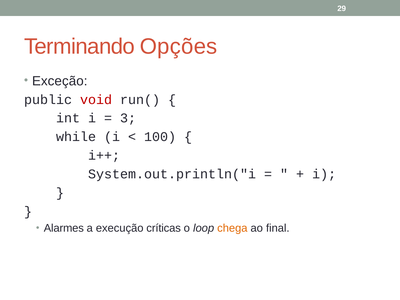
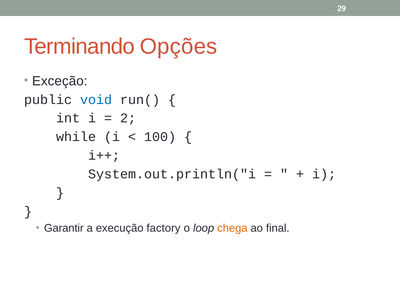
void colour: red -> blue
3: 3 -> 2
Alarmes: Alarmes -> Garantir
críticas: críticas -> factory
